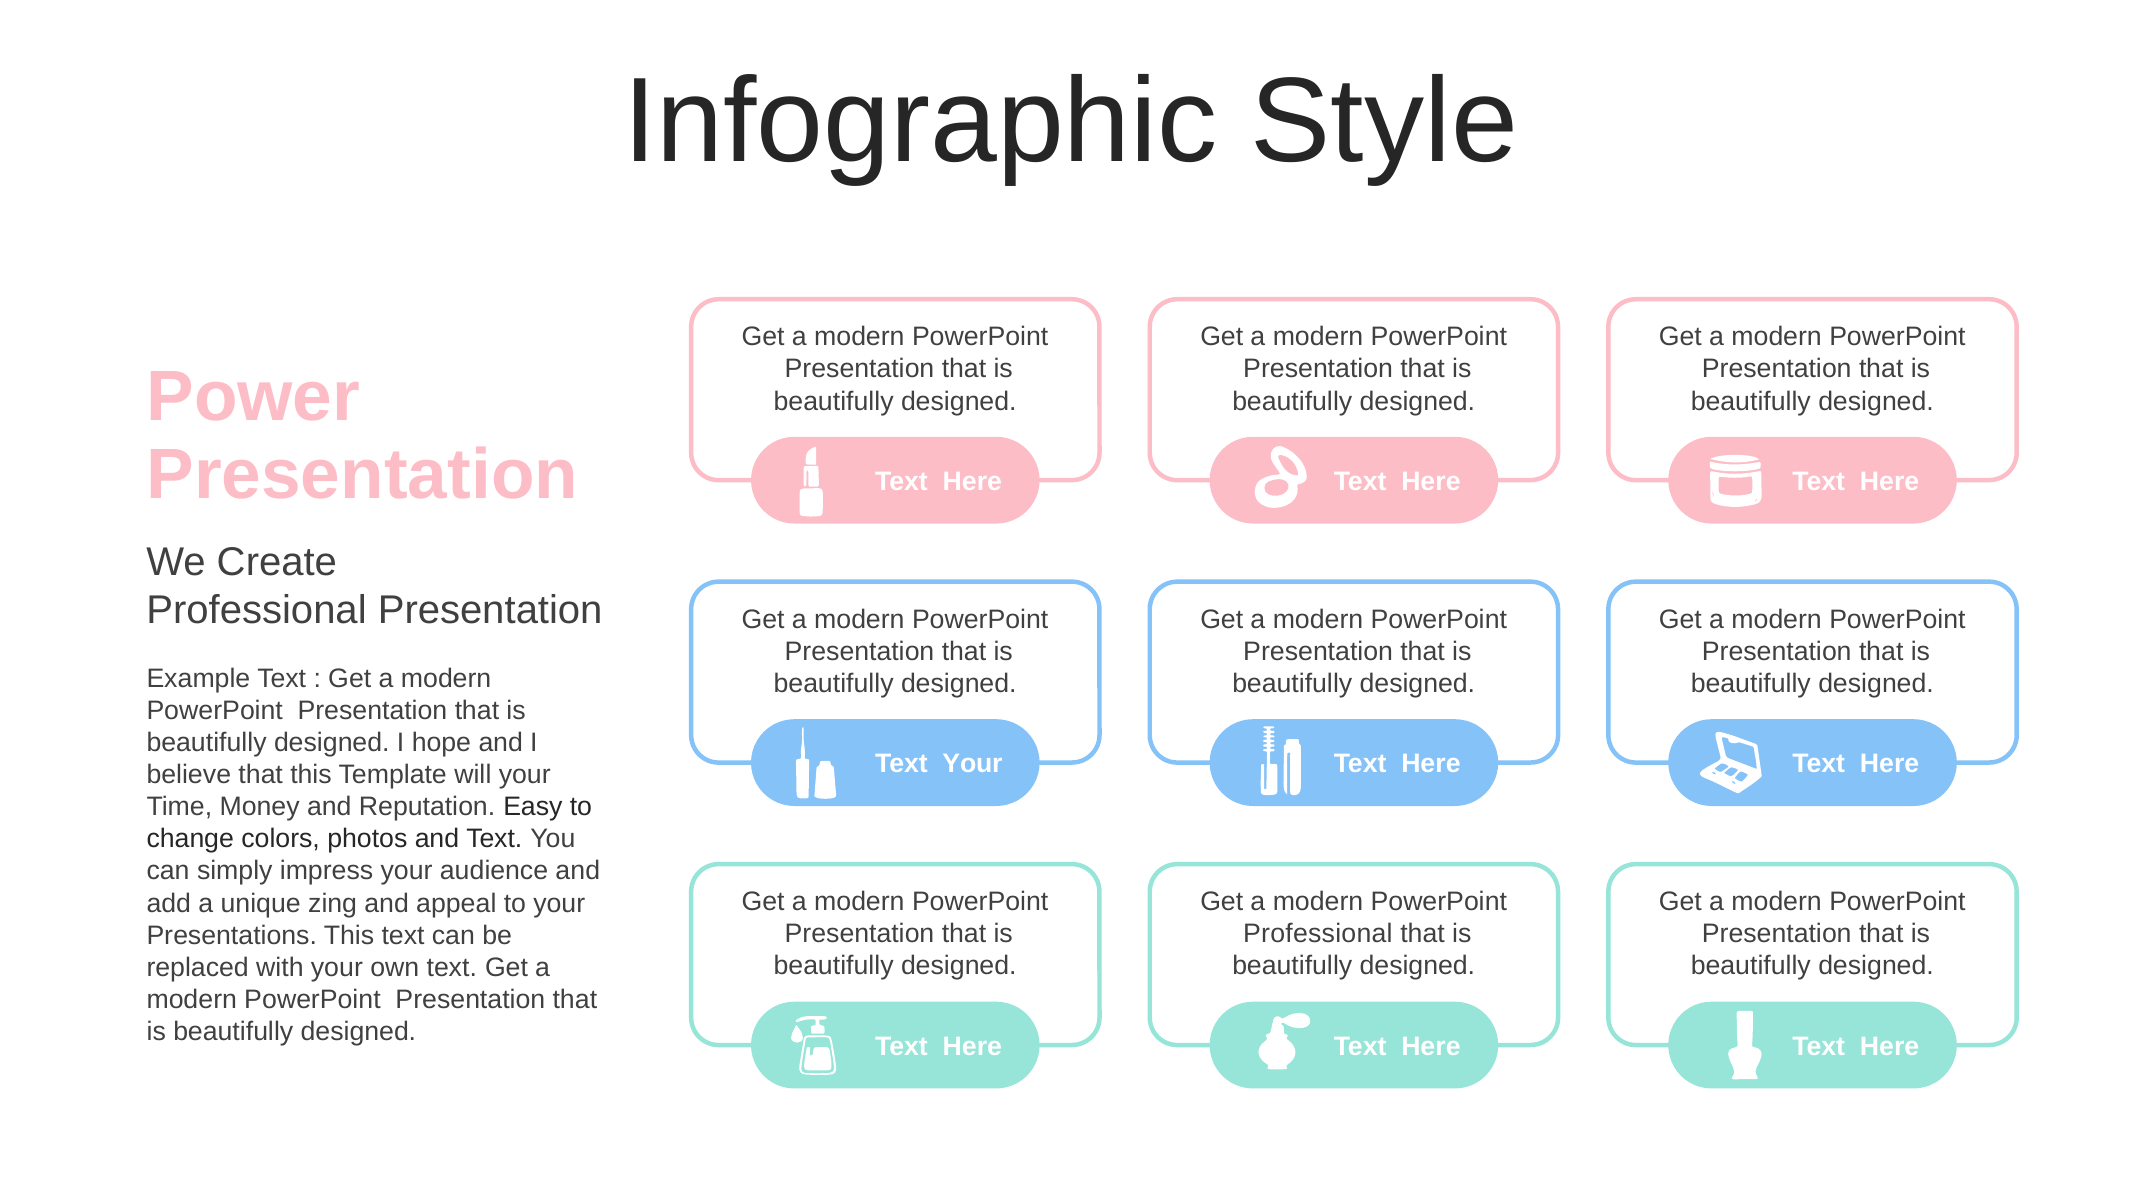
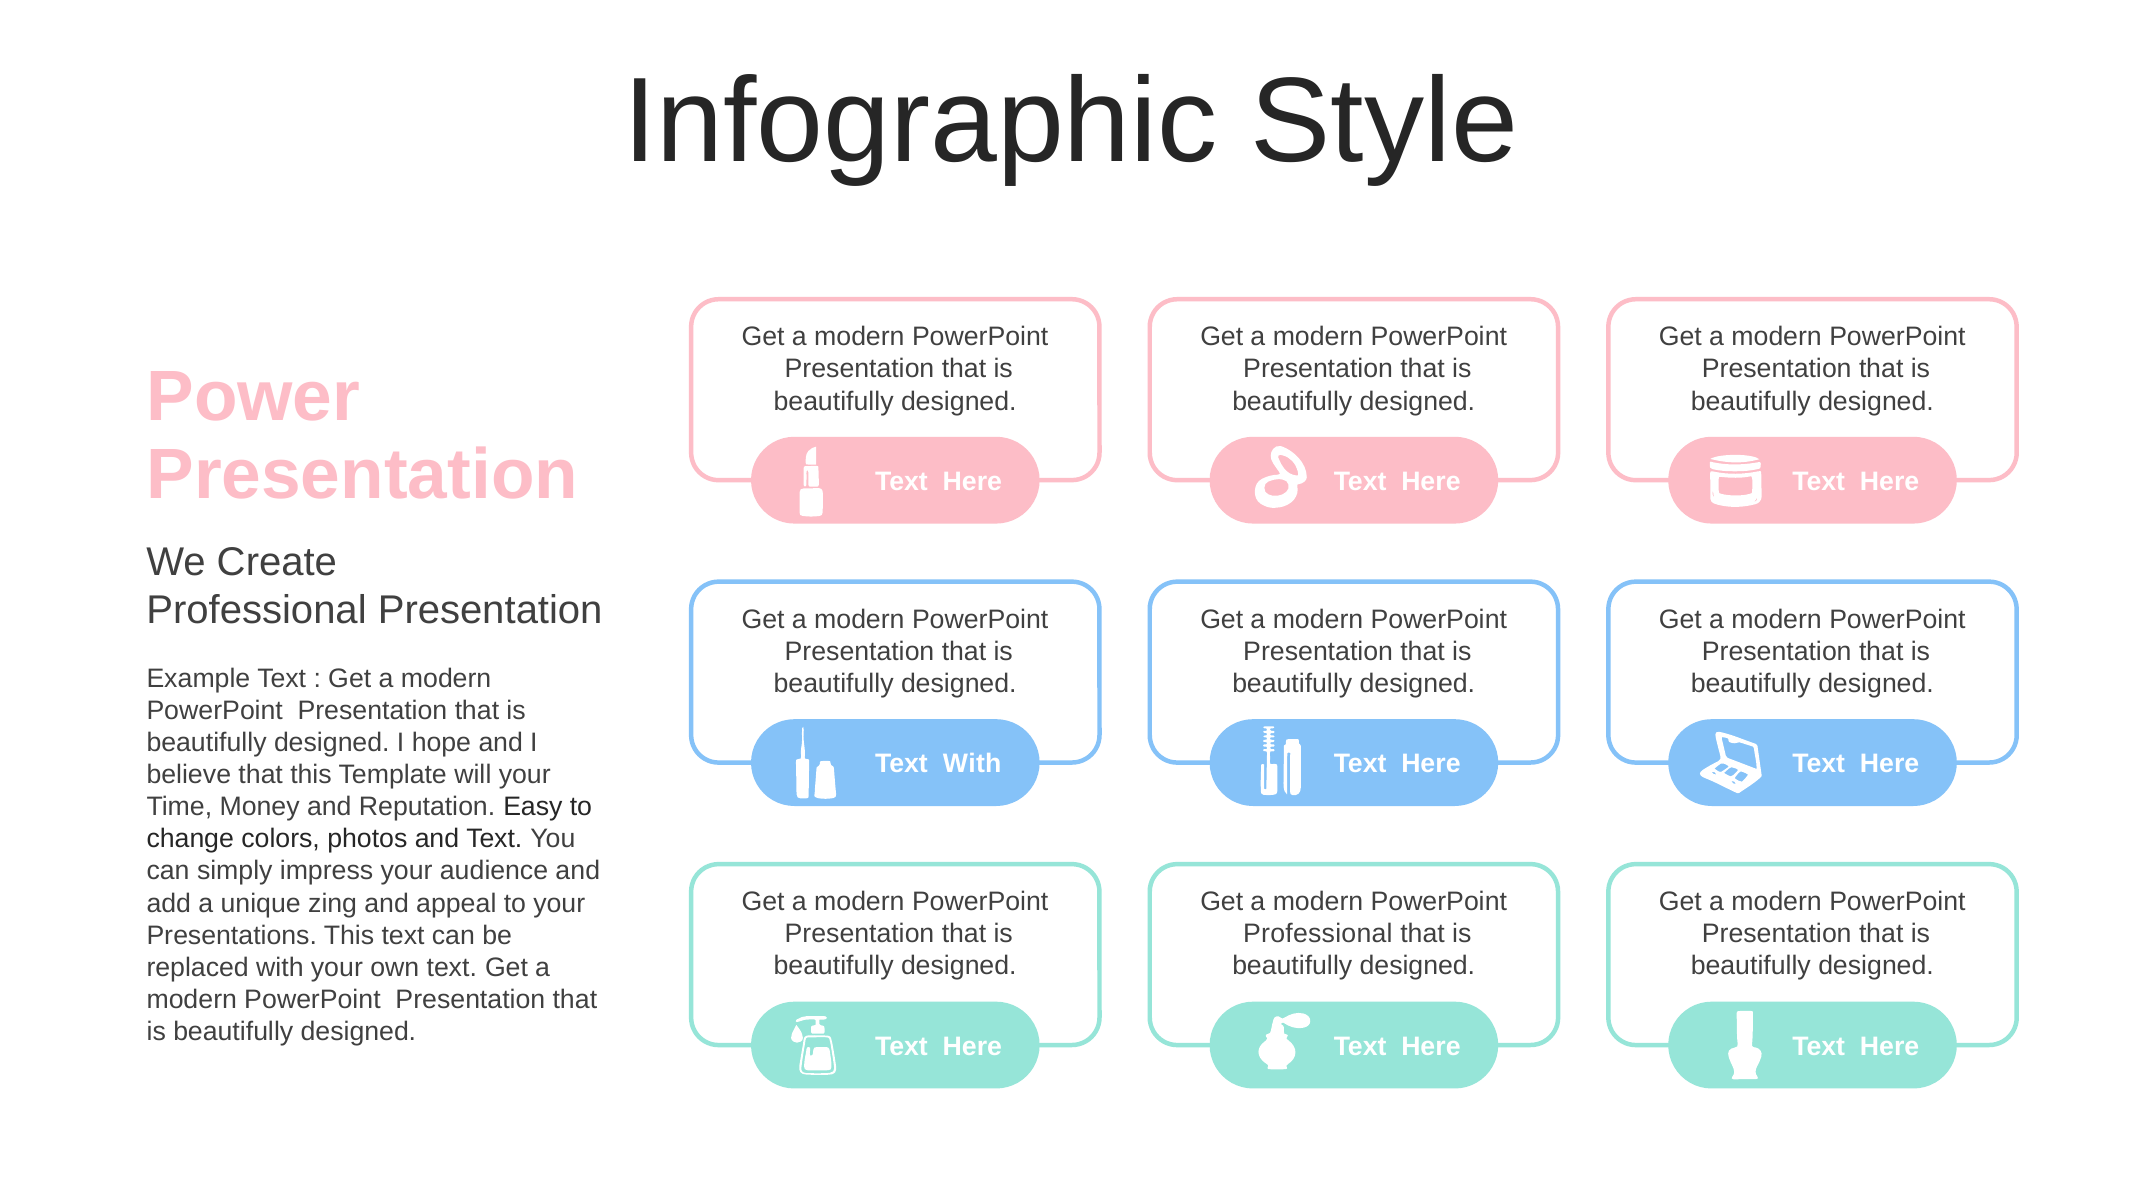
Text Your: Your -> With
